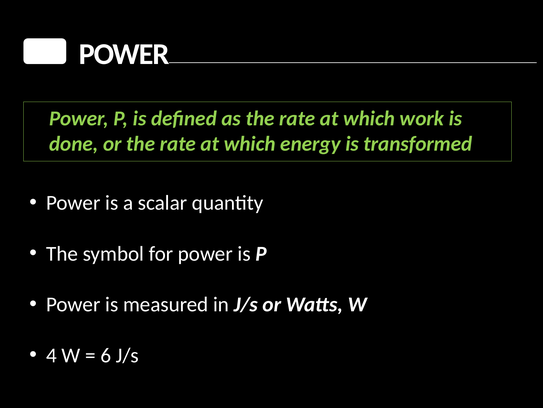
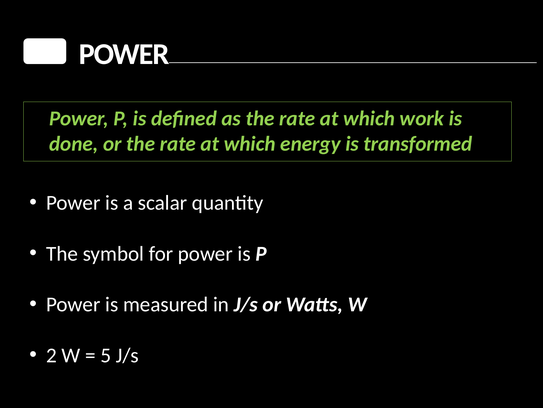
4: 4 -> 2
6: 6 -> 5
